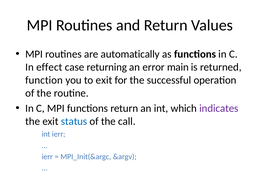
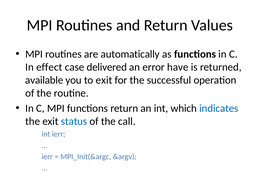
returning: returning -> delivered
main: main -> have
function: function -> available
indicates colour: purple -> blue
